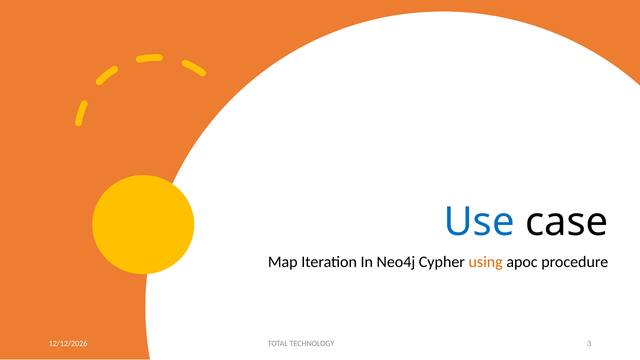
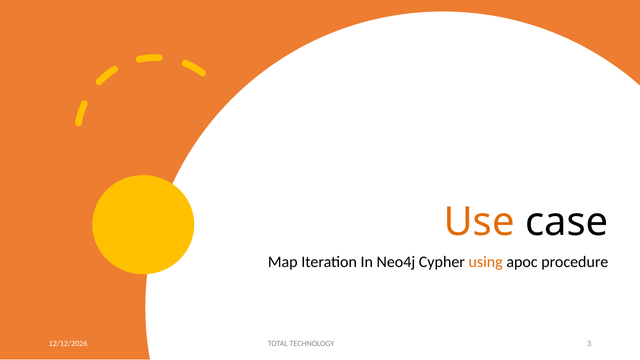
Use colour: blue -> orange
